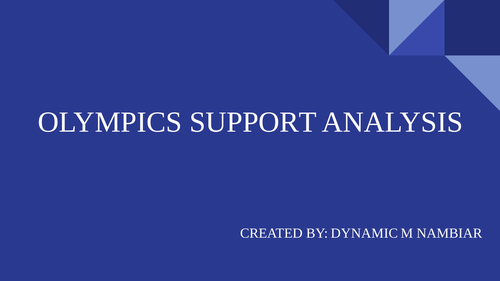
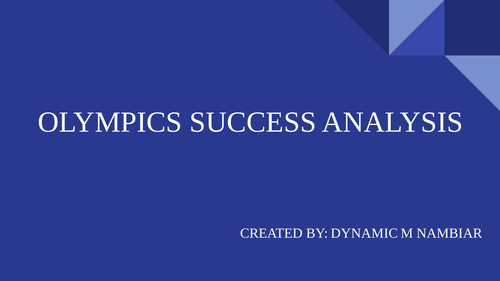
SUPPORT: SUPPORT -> SUCCESS
